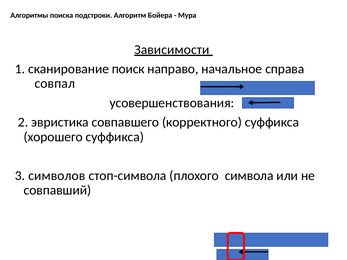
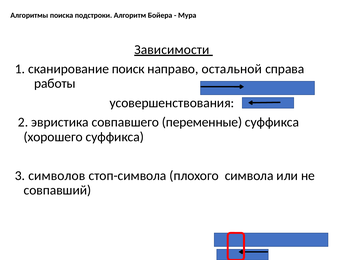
начальное: начальное -> остальной
совпал: совпал -> работы
корректного: корректного -> переменные
